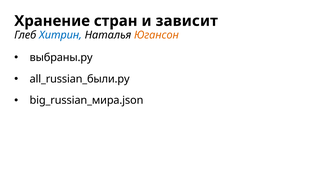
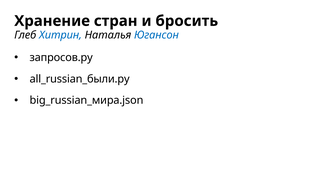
зависит: зависит -> бросить
Югансон colour: orange -> blue
выбраны.py: выбраны.py -> запросов.py
